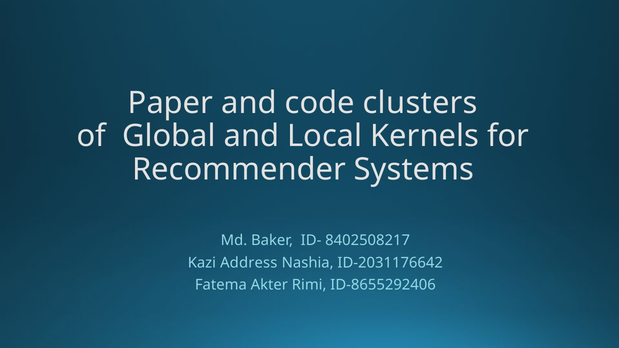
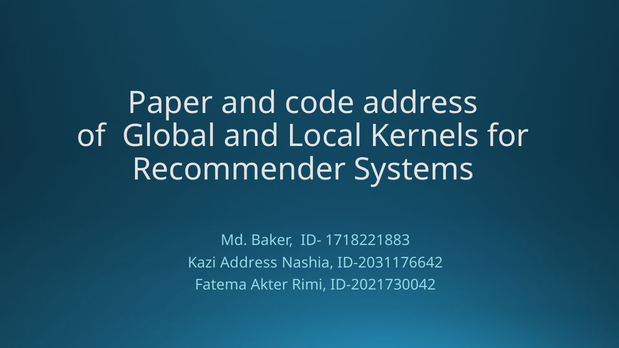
code clusters: clusters -> address
8402508217: 8402508217 -> 1718221883
ID-8655292406: ID-8655292406 -> ID-2021730042
